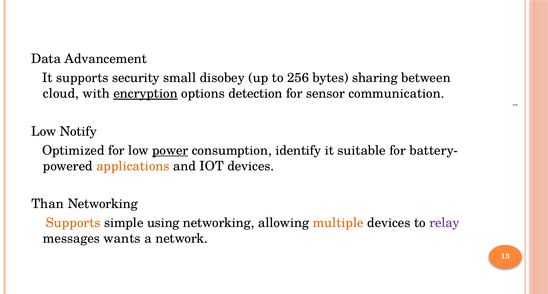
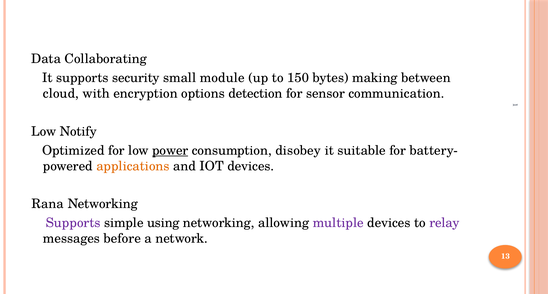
Advancement: Advancement -> Collaborating
disobey: disobey -> module
256: 256 -> 150
sharing: sharing -> making
encryption underline: present -> none
identify: identify -> disobey
Than: Than -> Rana
Supports at (73, 223) colour: orange -> purple
multiple colour: orange -> purple
wants: wants -> before
